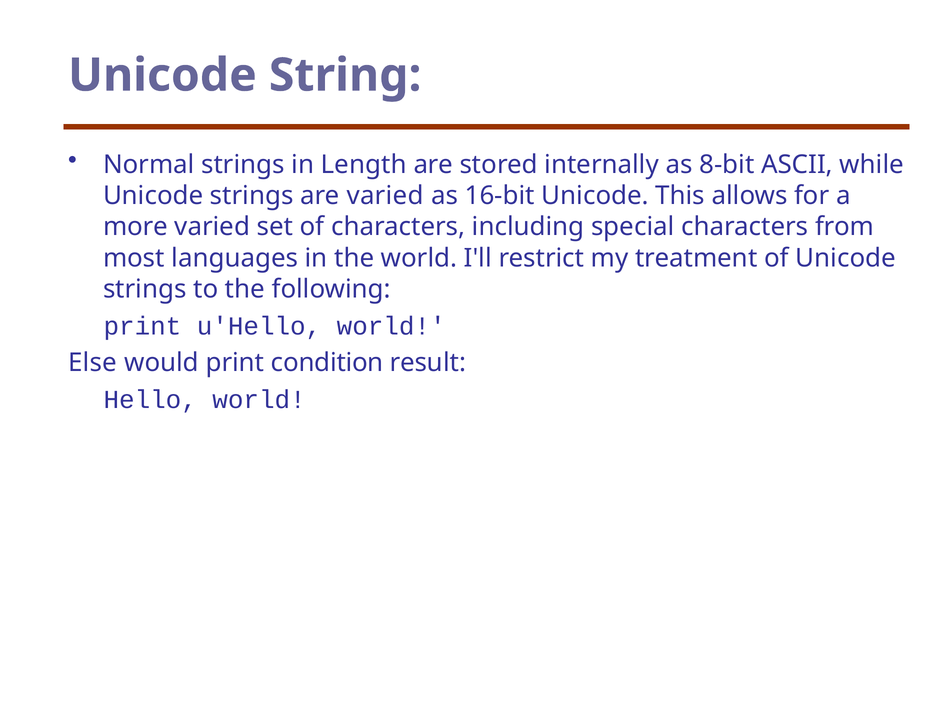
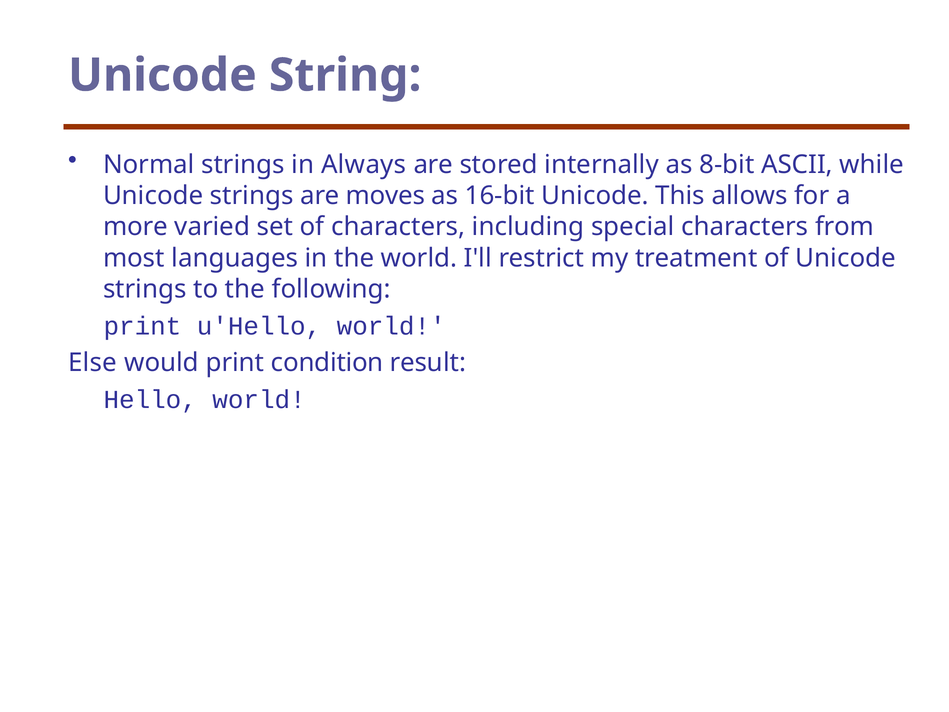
Length: Length -> Always
are varied: varied -> moves
